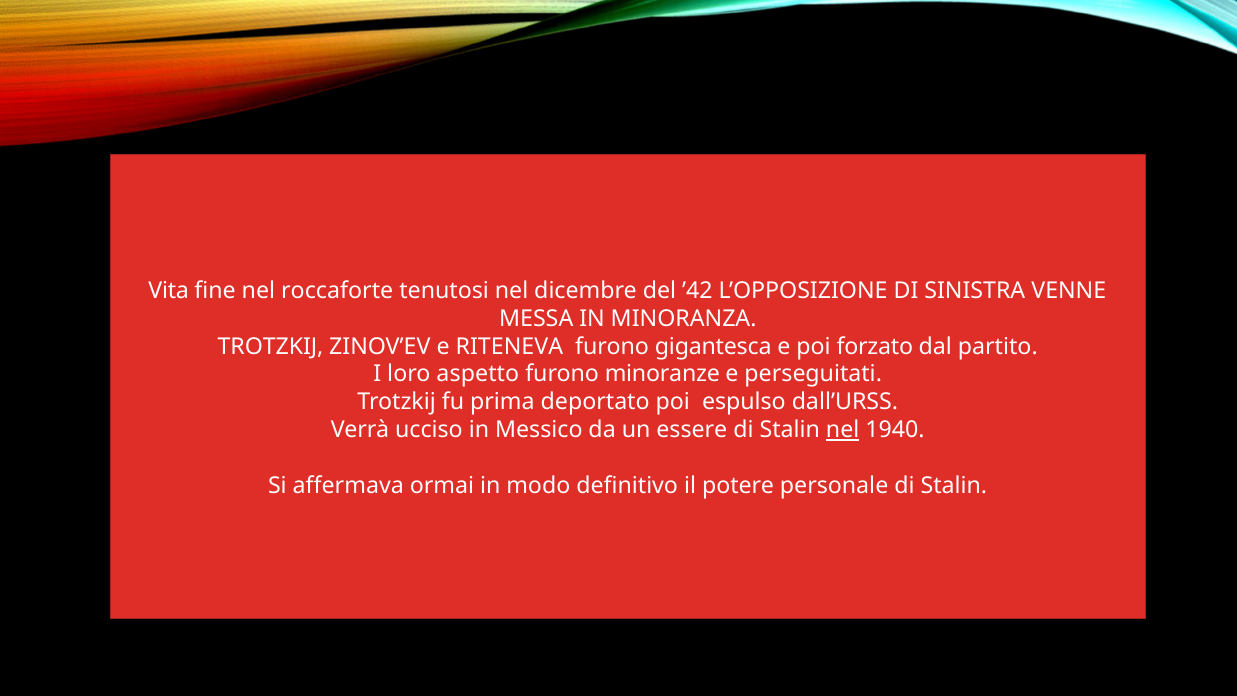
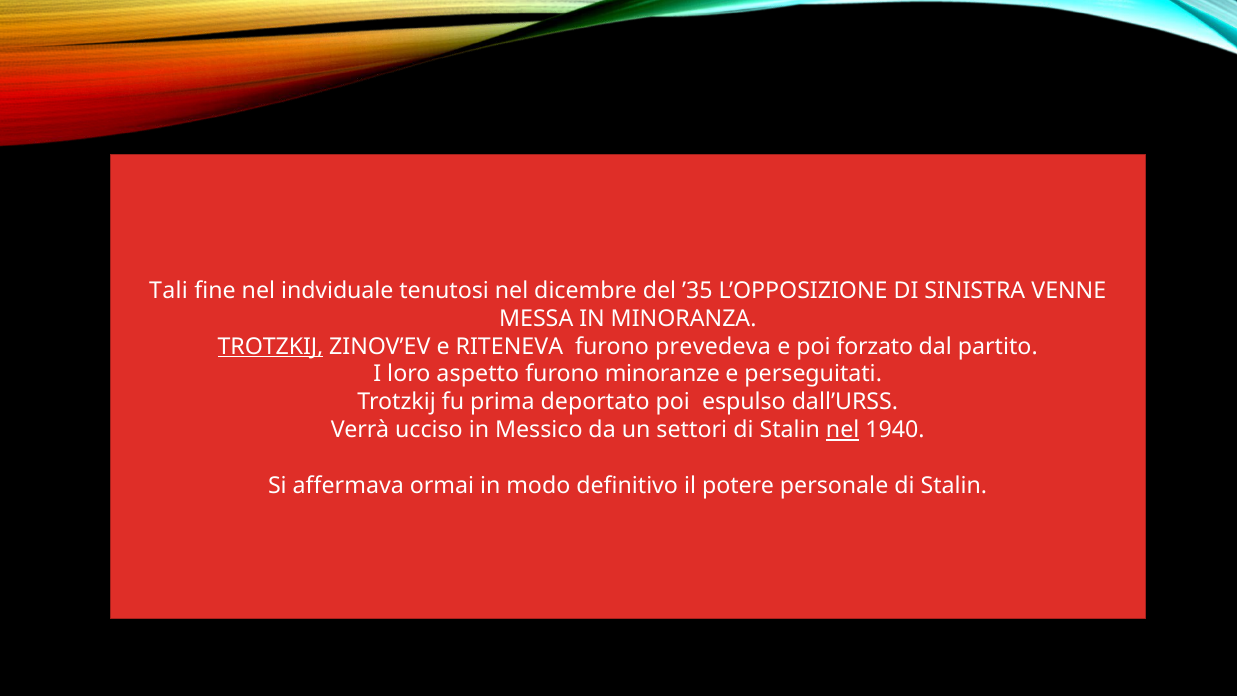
Vita: Vita -> Tali
roccaforte: roccaforte -> indviduale
’42: ’42 -> ’35
TROTZKIJ at (270, 346) underline: none -> present
gigantesca: gigantesca -> prevedeva
essere: essere -> settori
